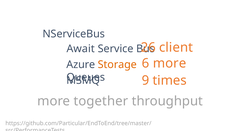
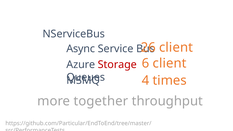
Await: Await -> Async
6 more: more -> client
Storage colour: orange -> red
9: 9 -> 4
